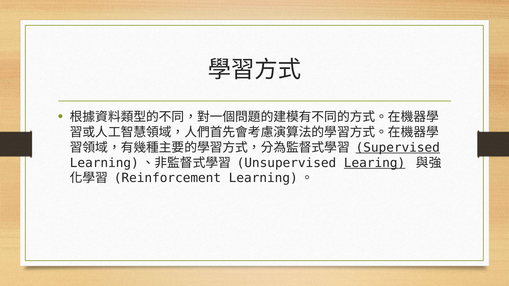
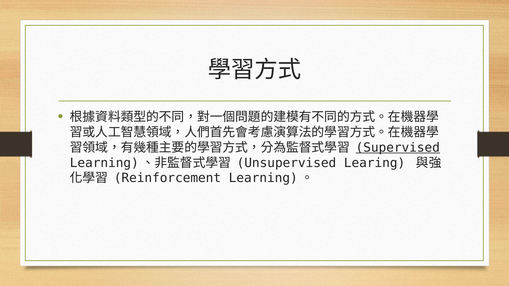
Learing underline: present -> none
